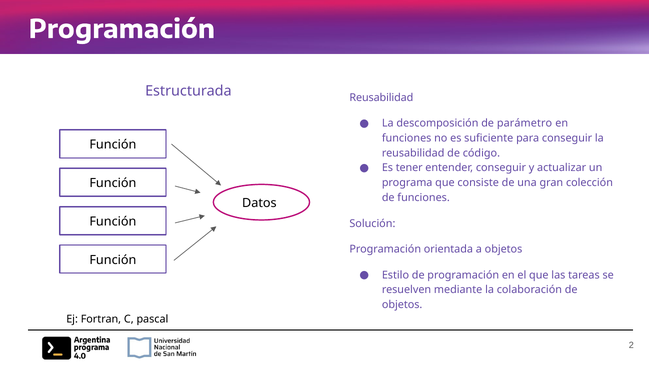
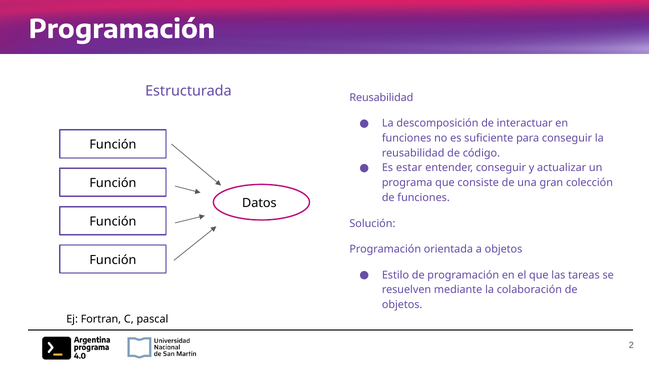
parámetro: parámetro -> interactuar
tener: tener -> estar
